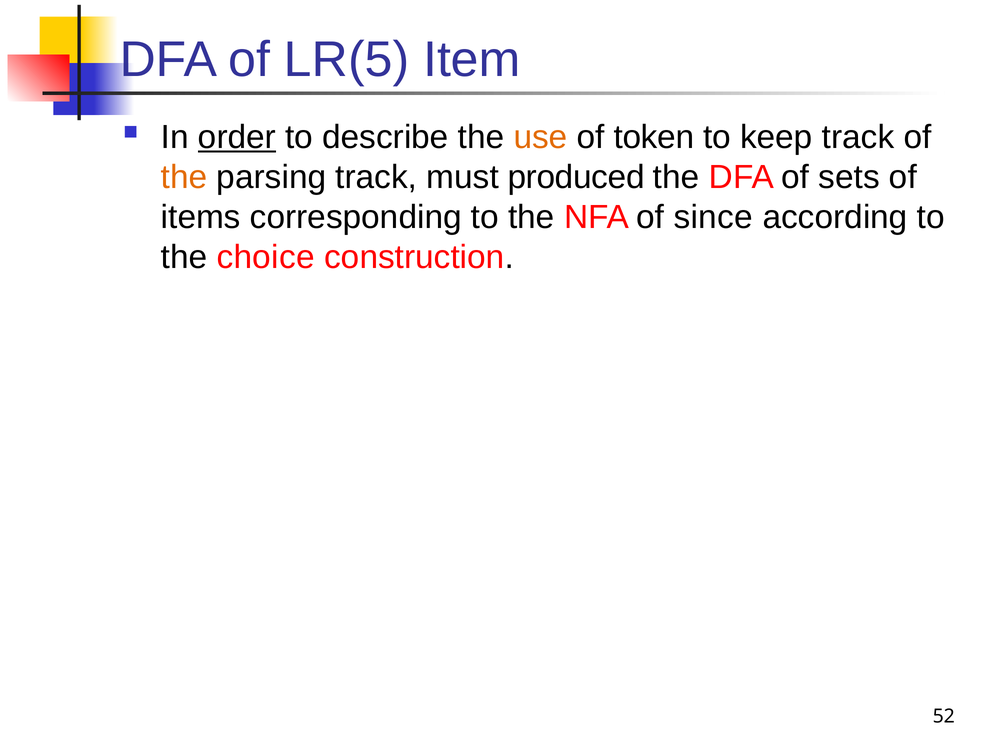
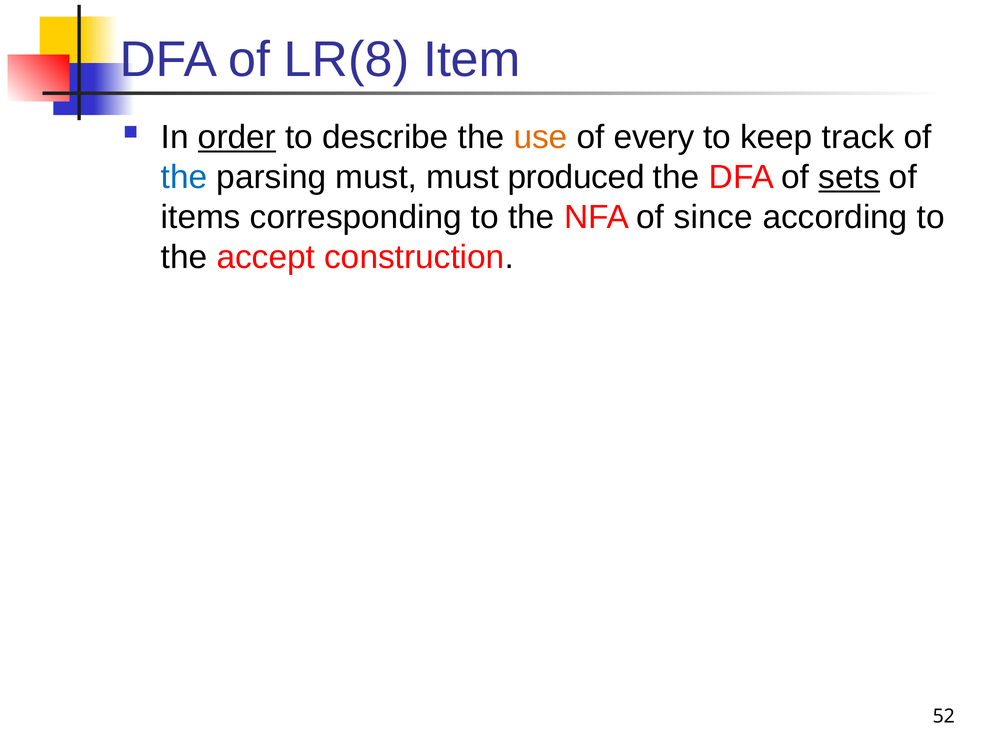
LR(5: LR(5 -> LR(8
token: token -> every
the at (184, 177) colour: orange -> blue
parsing track: track -> must
sets underline: none -> present
choice: choice -> accept
